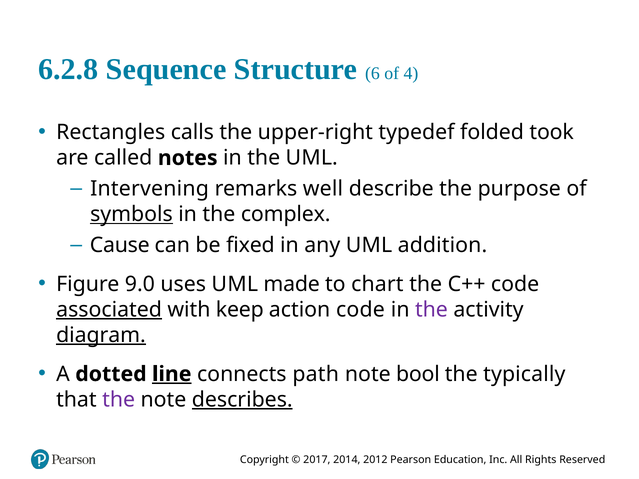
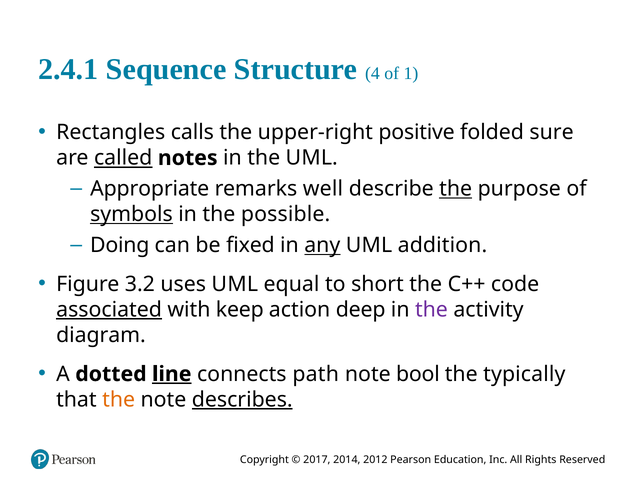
6.2.8: 6.2.8 -> 2.4.1
6: 6 -> 4
4: 4 -> 1
typedef: typedef -> positive
took: took -> sure
called underline: none -> present
Intervening: Intervening -> Appropriate
the at (456, 189) underline: none -> present
complex: complex -> possible
Cause: Cause -> Doing
any underline: none -> present
9.0: 9.0 -> 3.2
made: made -> equal
chart: chart -> short
action code: code -> deep
diagram underline: present -> none
the at (119, 400) colour: purple -> orange
